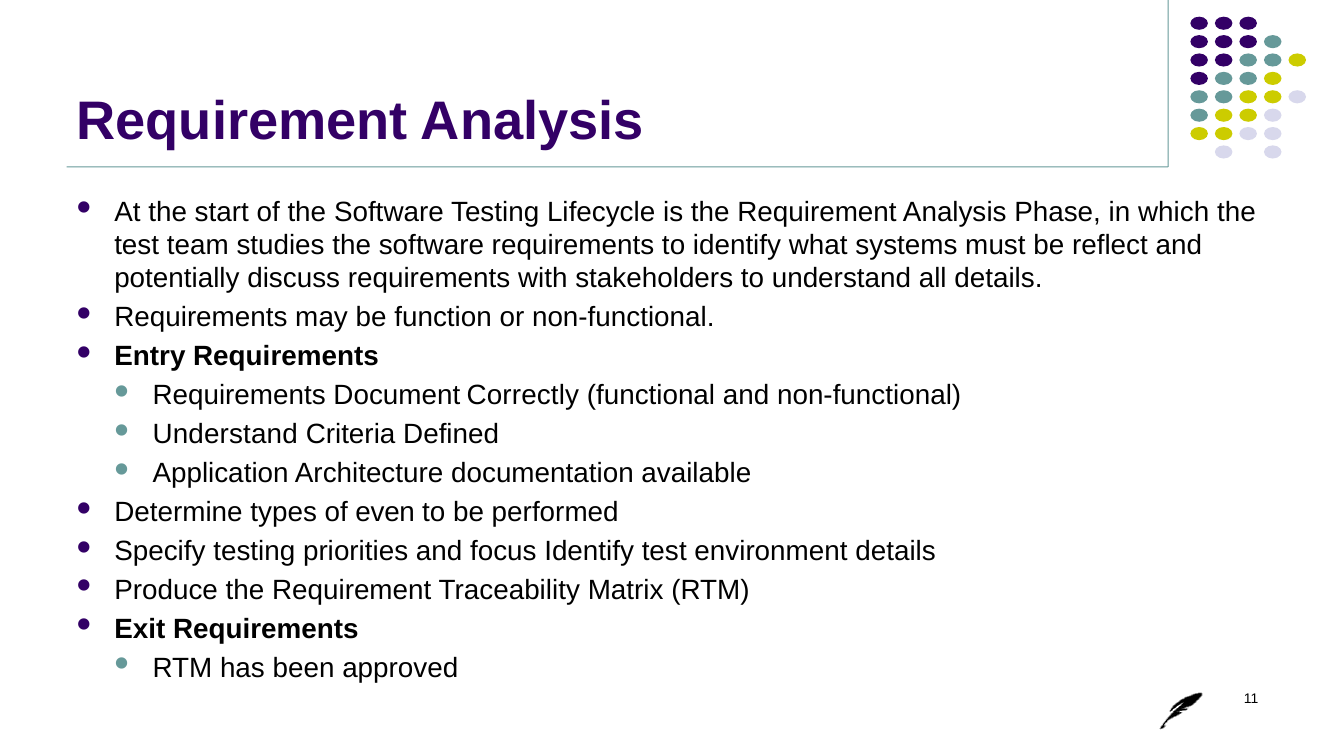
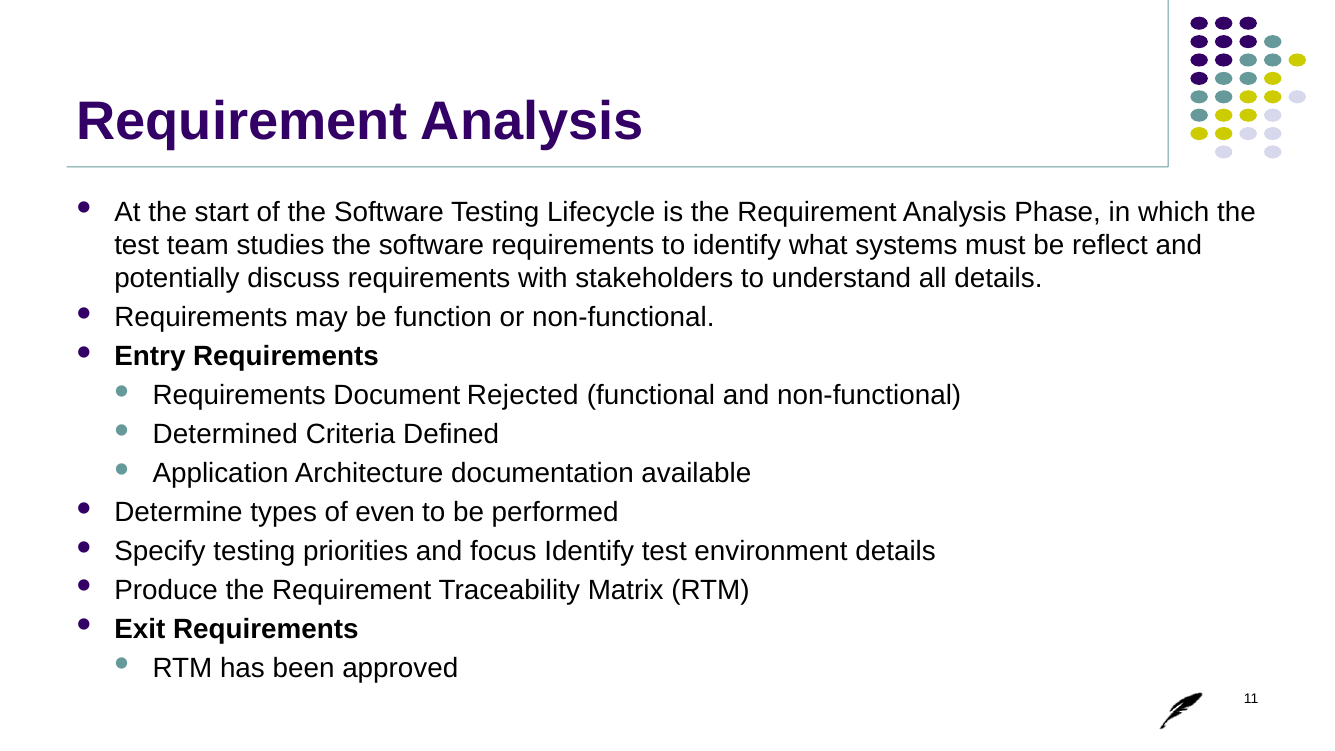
Correctly: Correctly -> Rejected
Understand at (225, 434): Understand -> Determined
